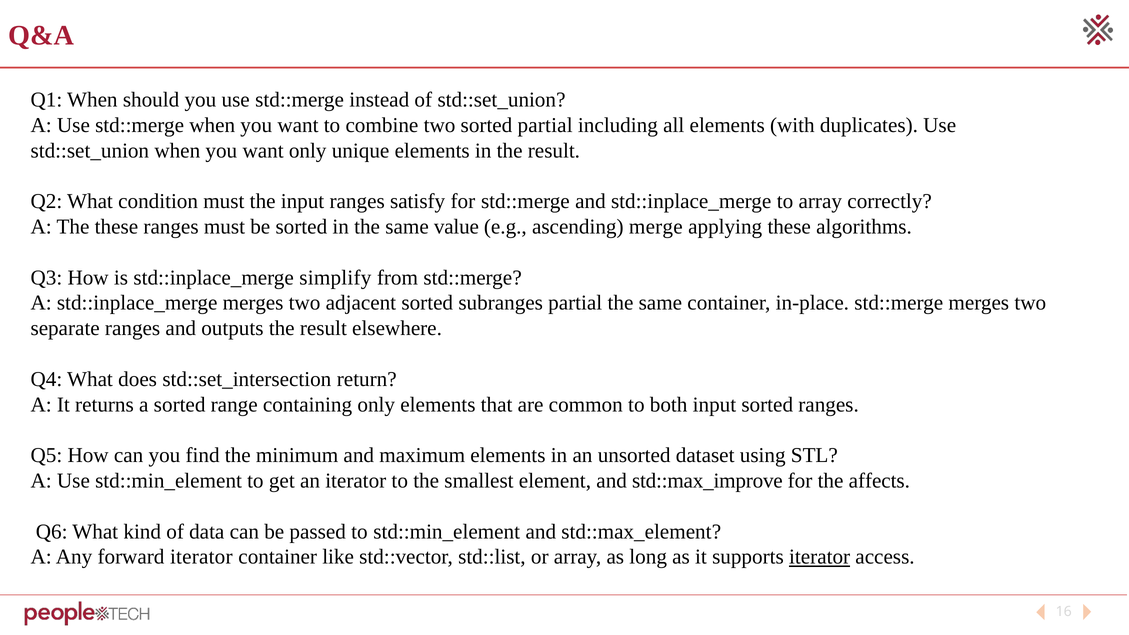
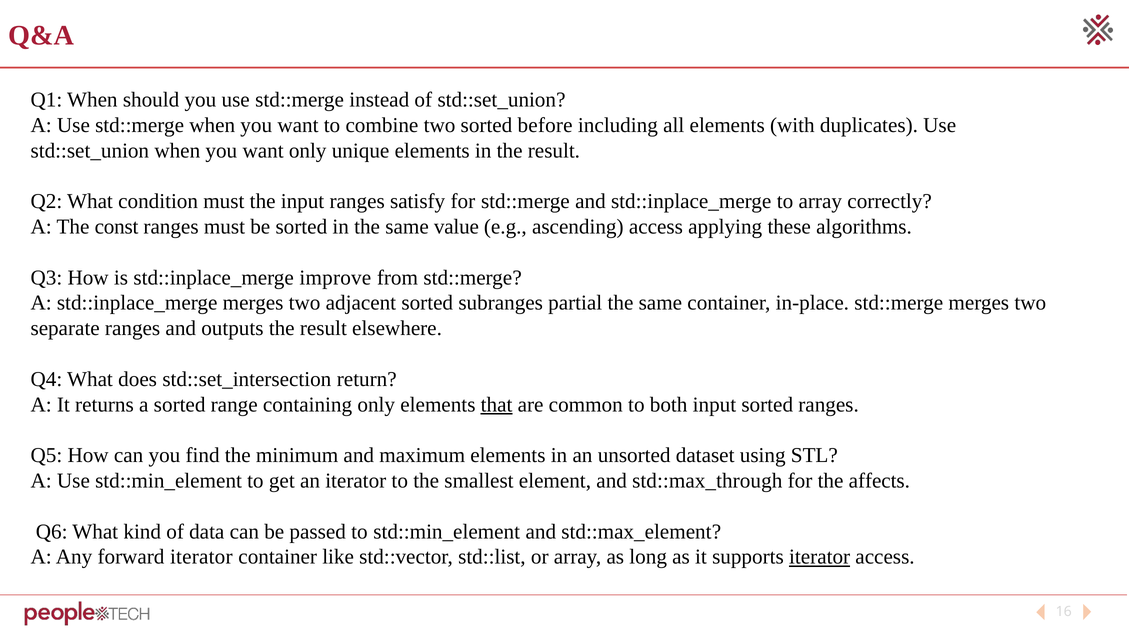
sorted partial: partial -> before
The these: these -> const
ascending merge: merge -> access
simplify: simplify -> improve
that underline: none -> present
std::max_improve: std::max_improve -> std::max_through
